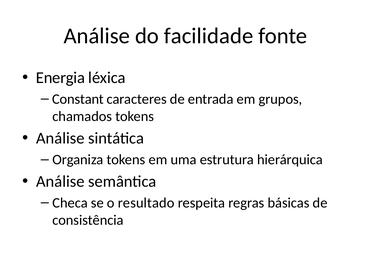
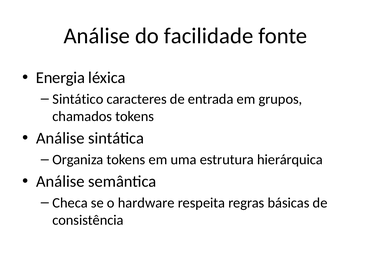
Constant: Constant -> Sintático
resultado: resultado -> hardware
